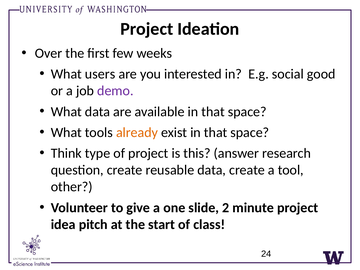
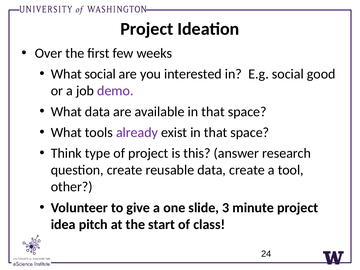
What users: users -> social
already colour: orange -> purple
2: 2 -> 3
